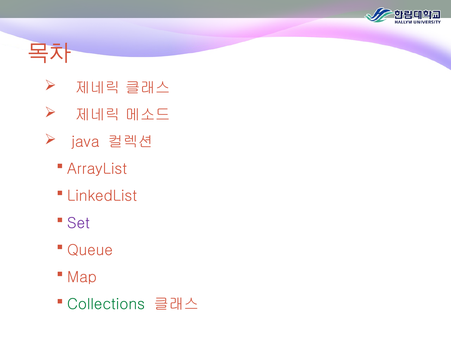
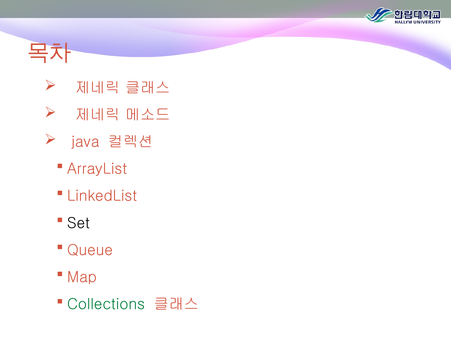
Set colour: purple -> black
